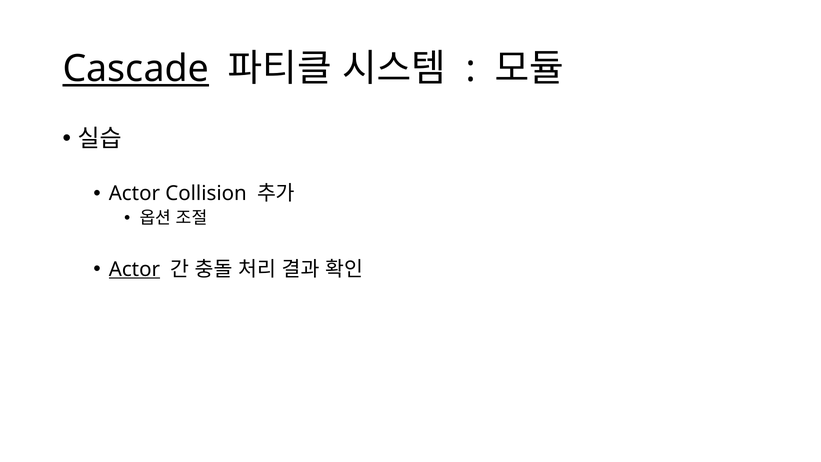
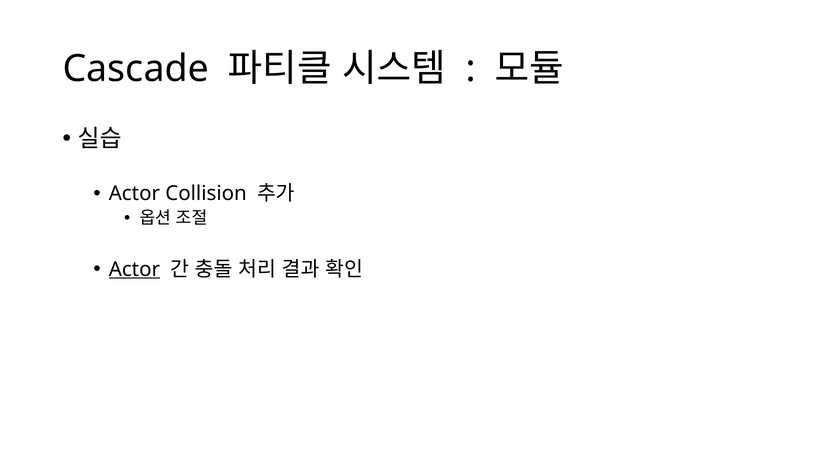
Cascade underline: present -> none
